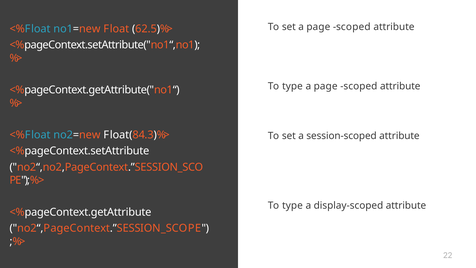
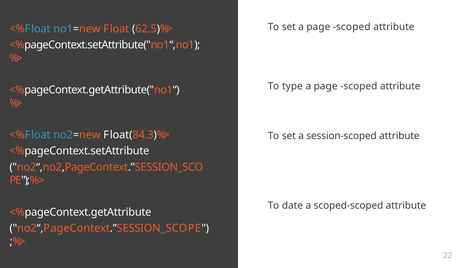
type at (292, 205): type -> date
display-scoped: display-scoped -> scoped-scoped
